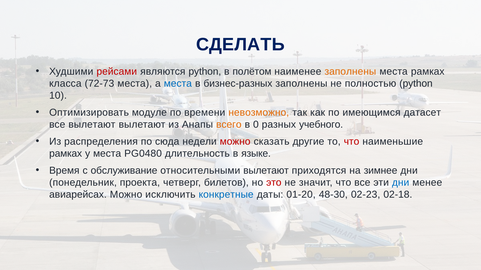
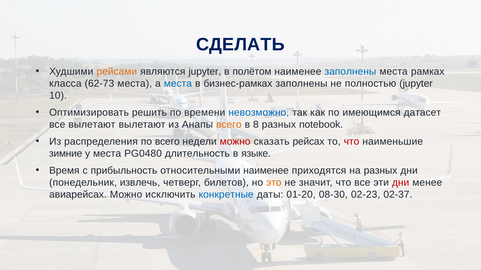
рейсами colour: red -> orange
являются python: python -> jupyter
заполнены at (350, 72) colour: orange -> blue
72-73: 72-73 -> 62-73
бизнес-разных: бизнес-разных -> бизнес-рамках
полностью python: python -> jupyter
модуле: модуле -> решить
невозможно colour: orange -> blue
0: 0 -> 8
учебного: учебного -> notebook
по сюда: сюда -> всего
другие: другие -> рейсах
рамках at (66, 154): рамках -> зимние
обслуживание: обслуживание -> прибыльность
относительными вылетают: вылетают -> наименее
на зимнее: зимнее -> разных
проекта: проекта -> извлечь
это colour: red -> orange
дни at (401, 183) colour: blue -> red
48-30: 48-30 -> 08-30
02-18: 02-18 -> 02-37
